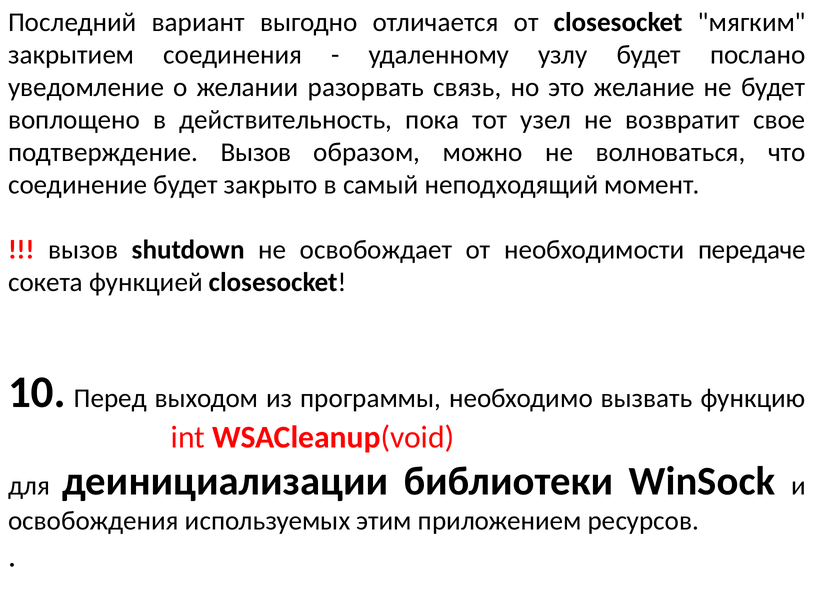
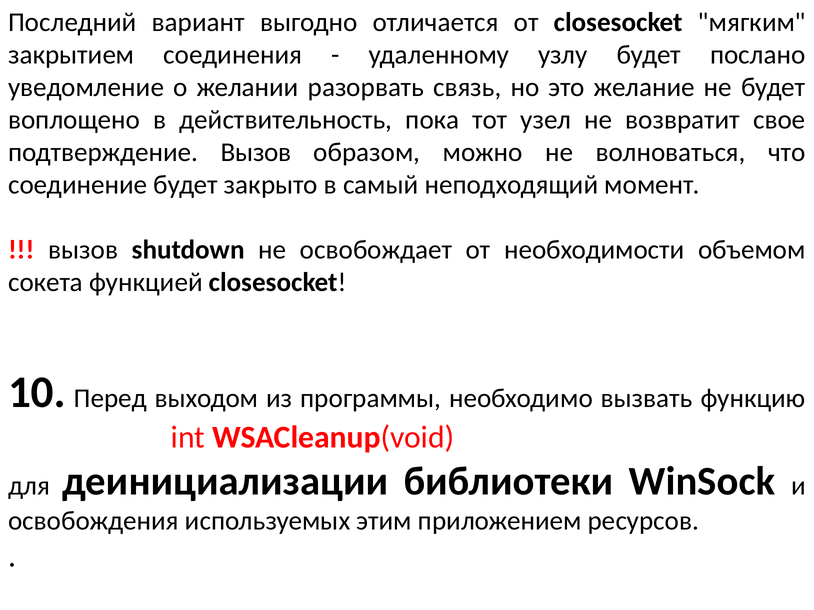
передаче: передаче -> объемом
